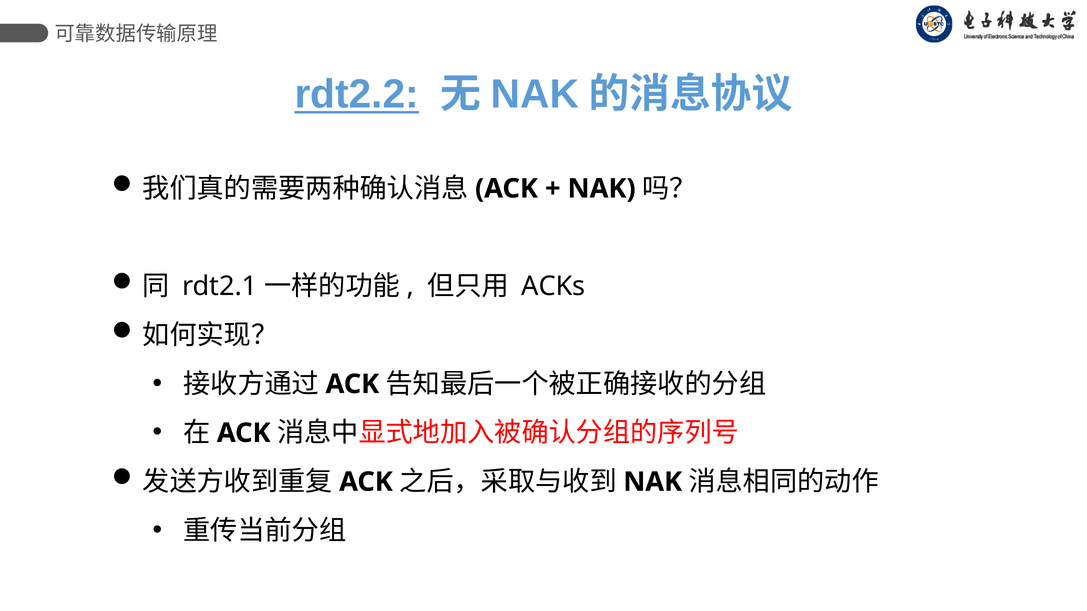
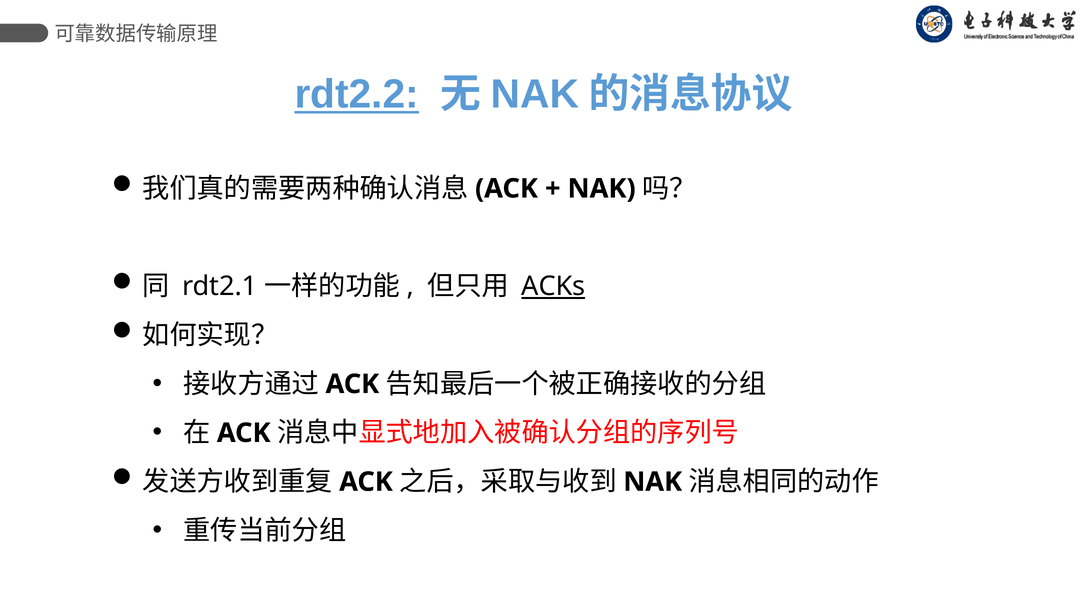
ACKs underline: none -> present
